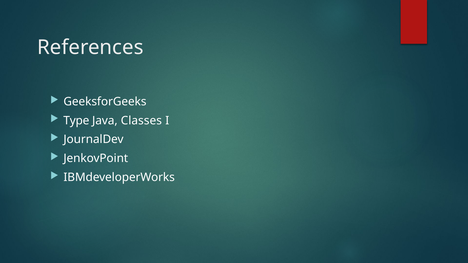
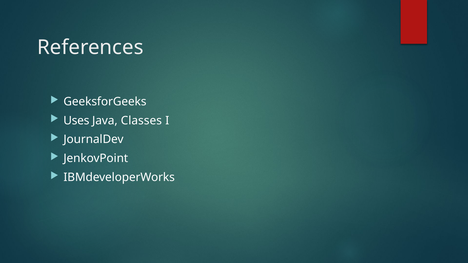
Type: Type -> Uses
